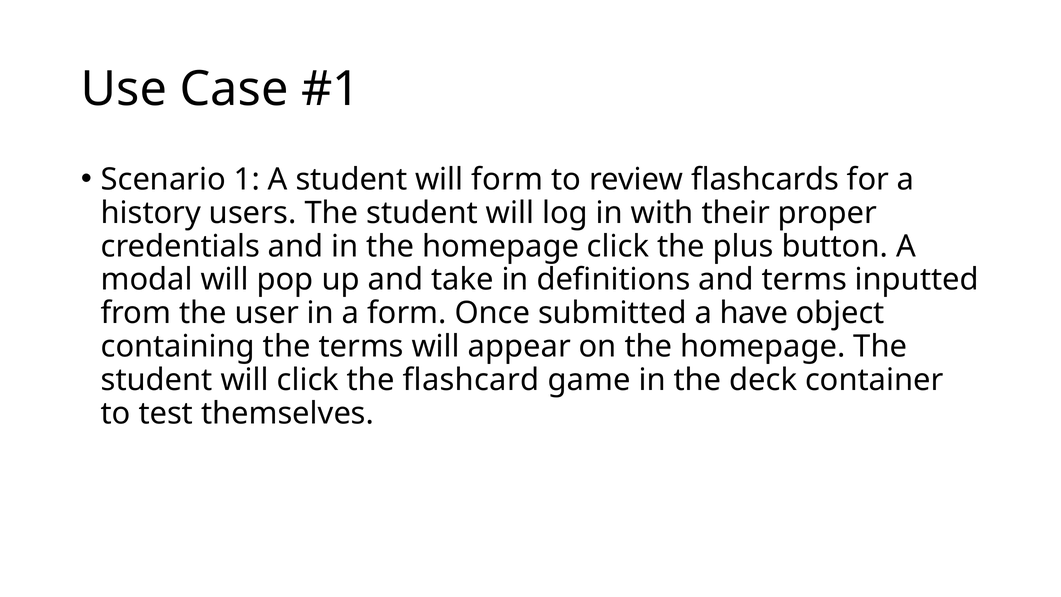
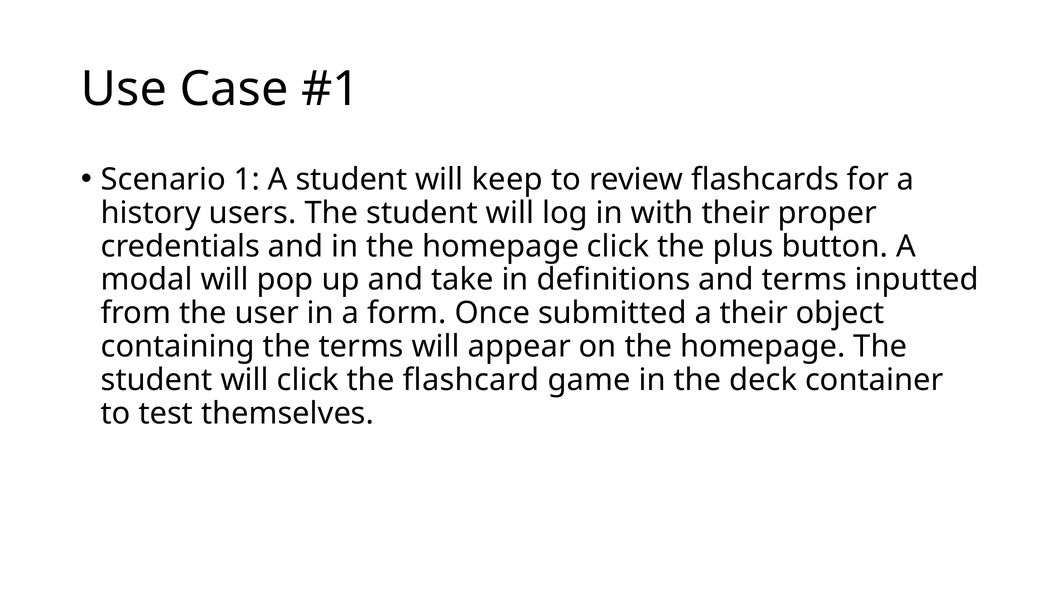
will form: form -> keep
a have: have -> their
